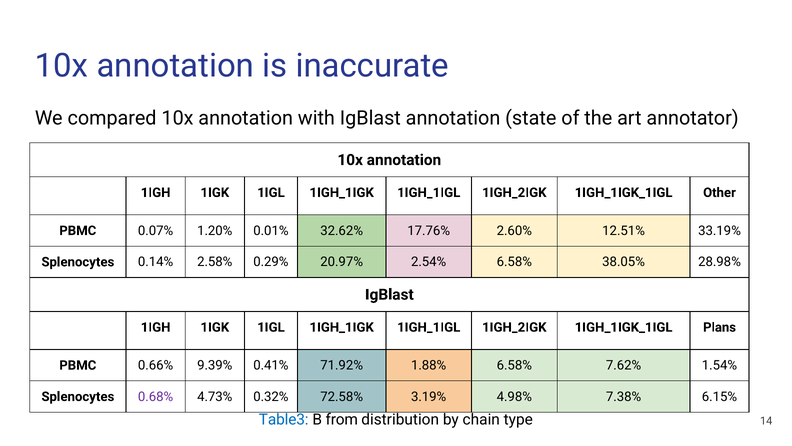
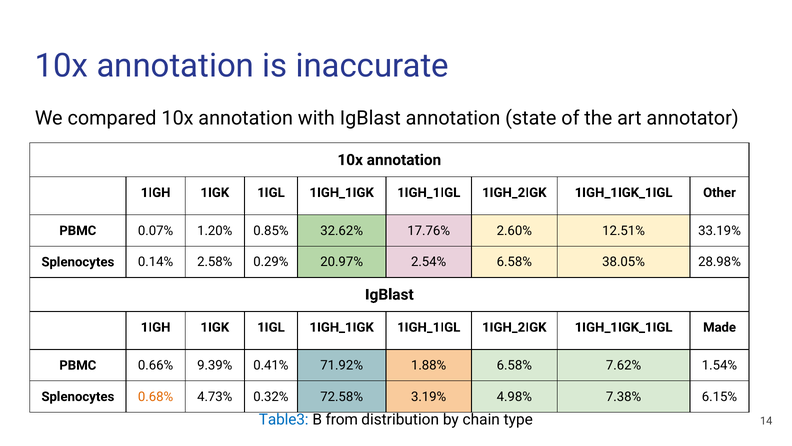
0.01%: 0.01% -> 0.85%
Plans: Plans -> Made
0.68% colour: purple -> orange
